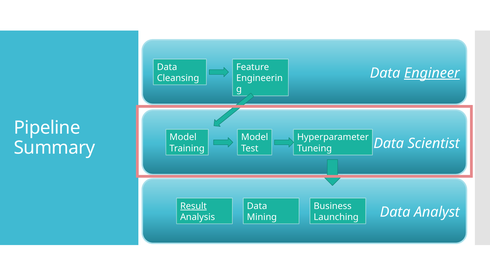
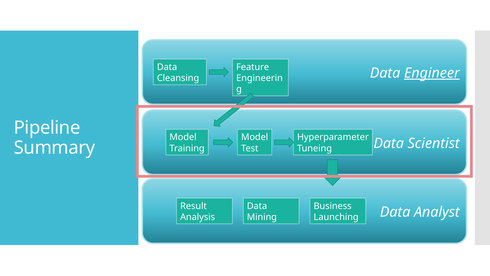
Result underline: present -> none
